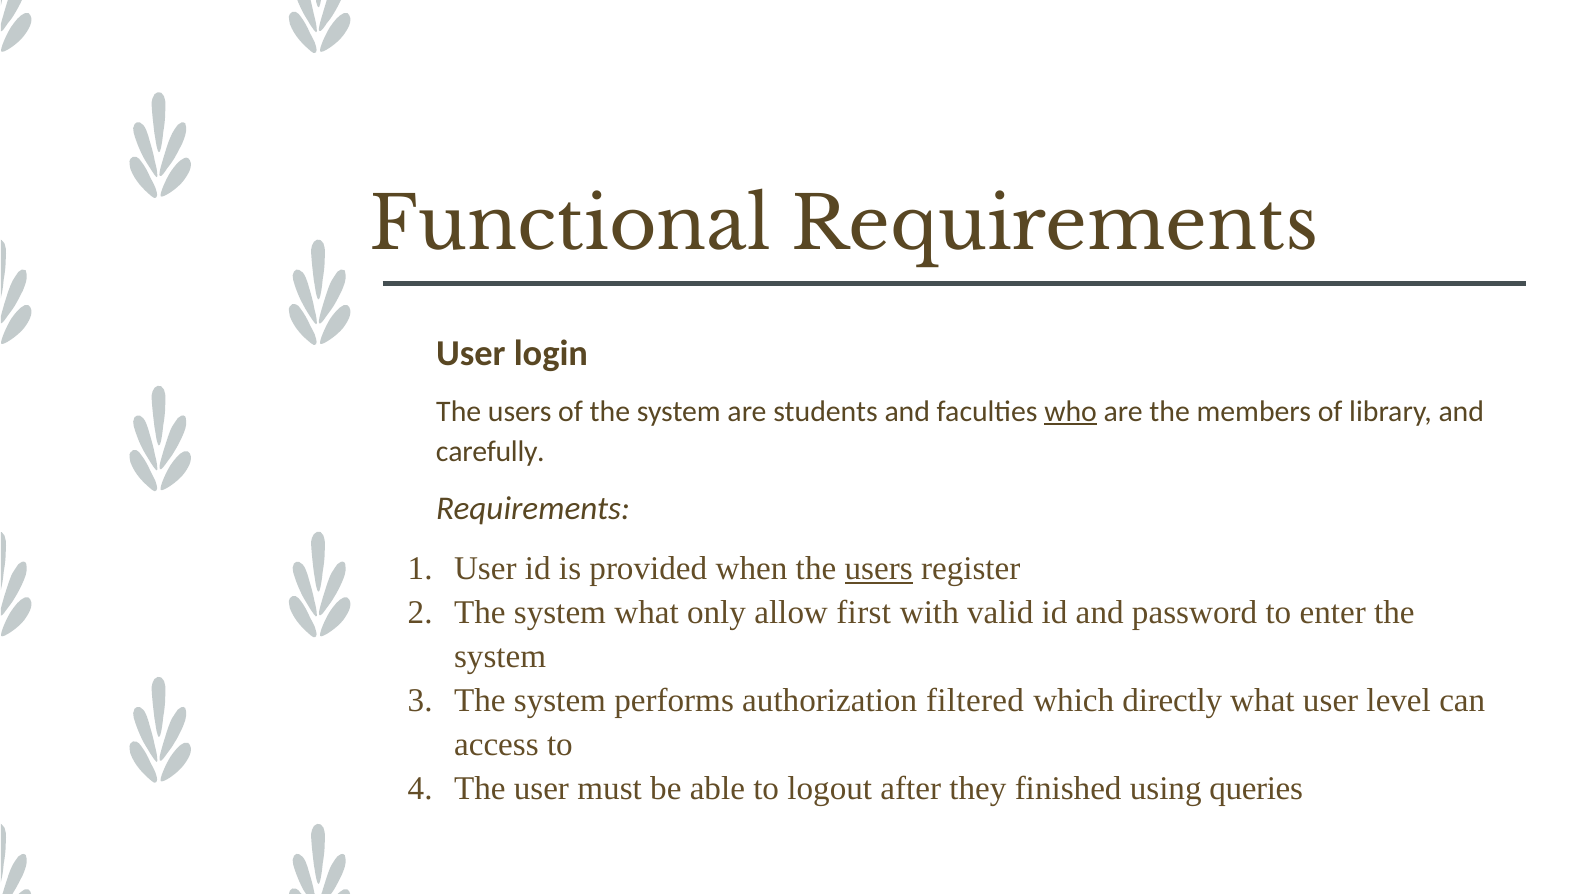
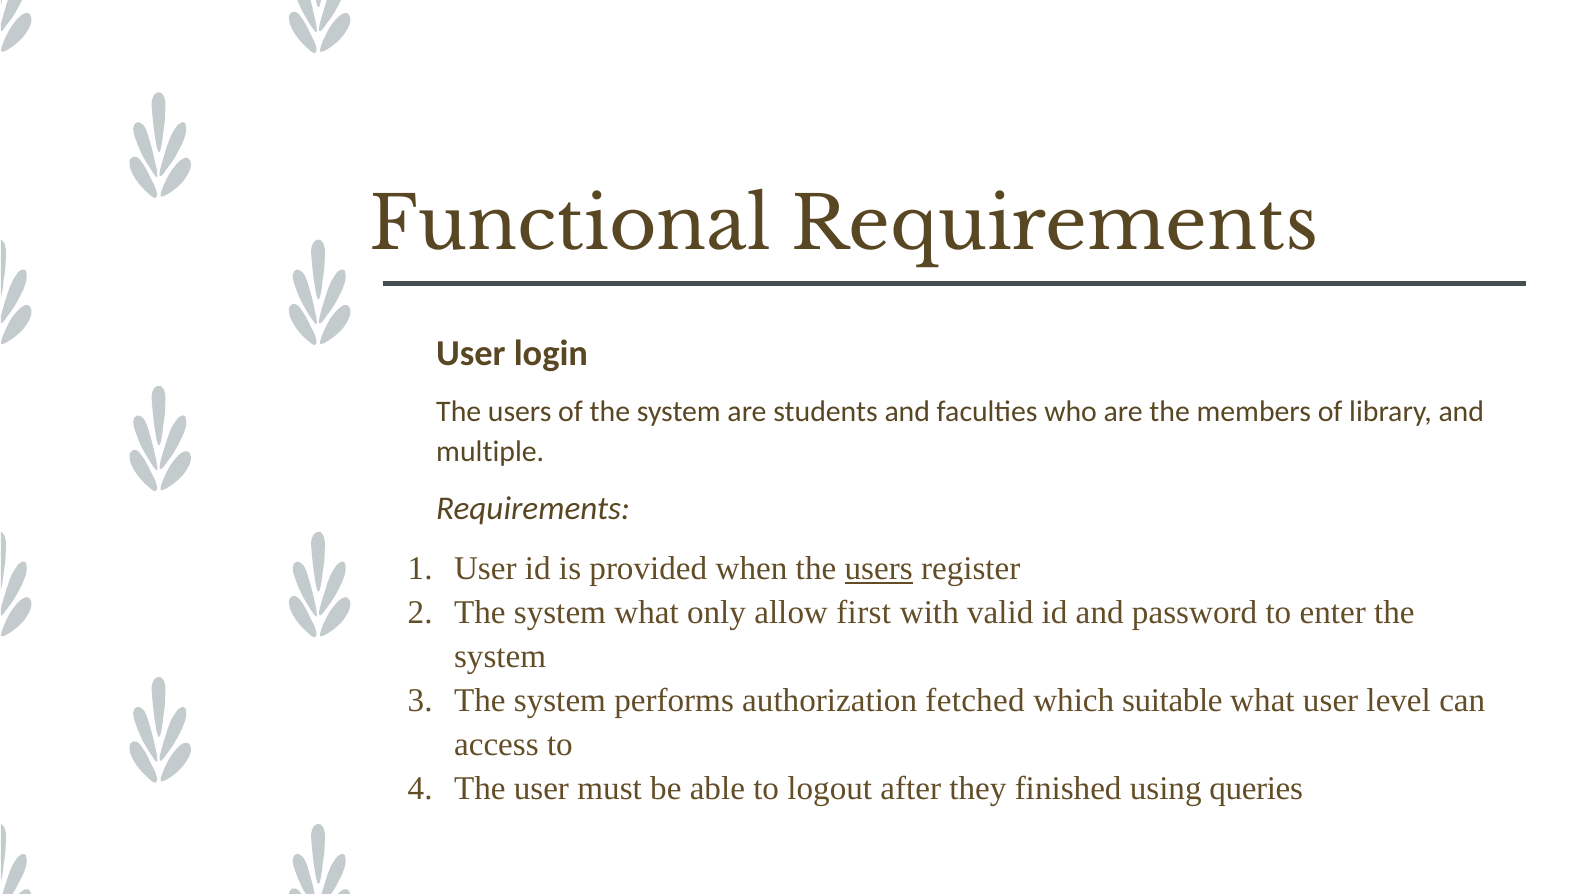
who underline: present -> none
carefully: carefully -> multiple
filtered: filtered -> fetched
directly: directly -> suitable
